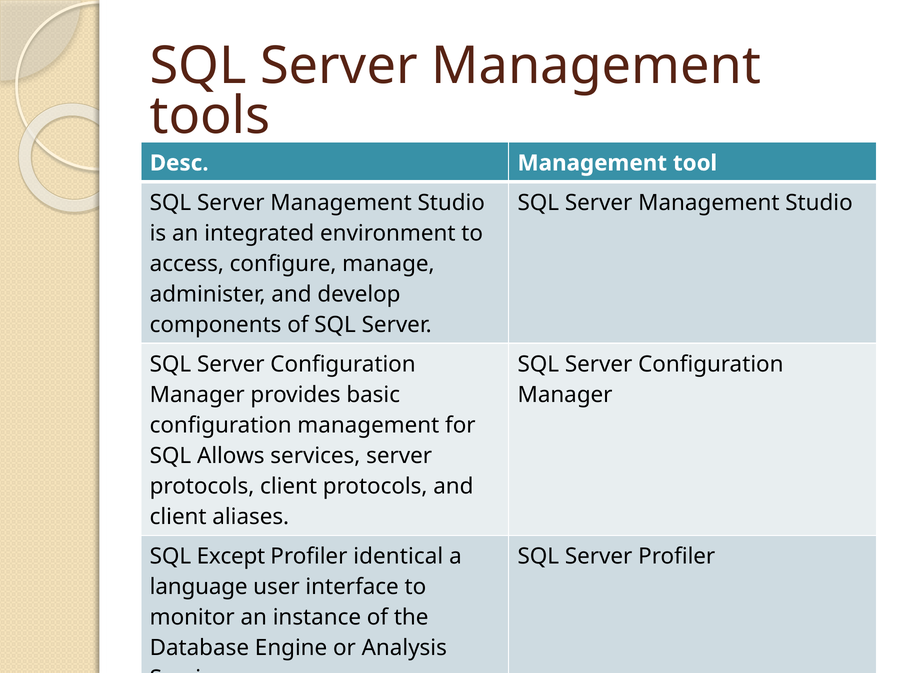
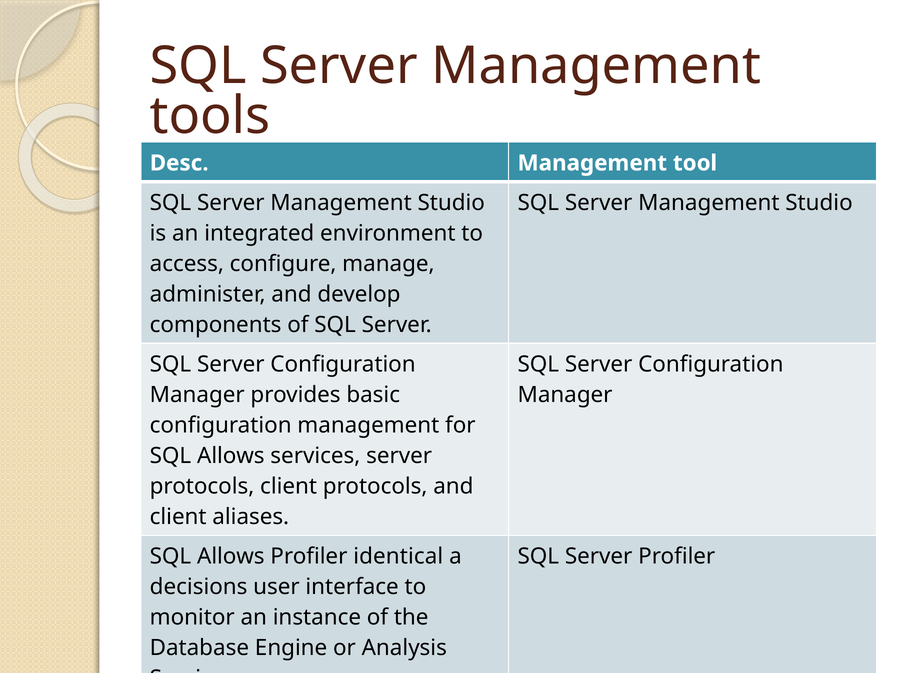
Except at (231, 556): Except -> Allows
language: language -> decisions
